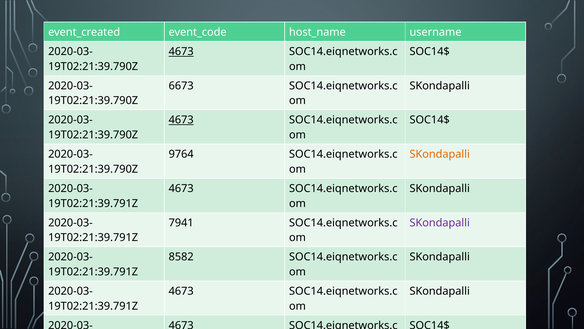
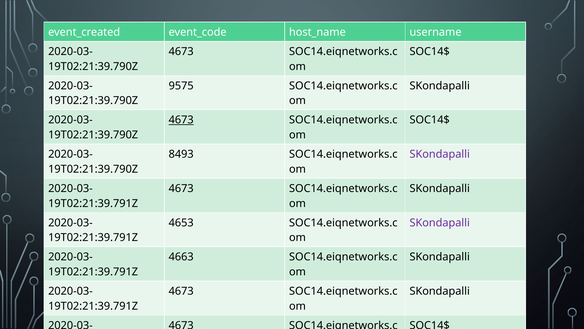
4673 at (181, 51) underline: present -> none
6673: 6673 -> 9575
9764: 9764 -> 8493
SKondapalli at (440, 154) colour: orange -> purple
7941: 7941 -> 4653
8582: 8582 -> 4663
